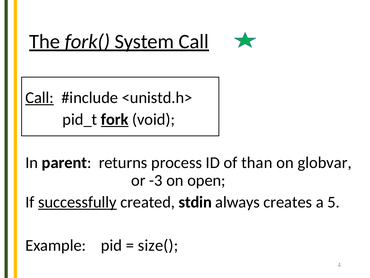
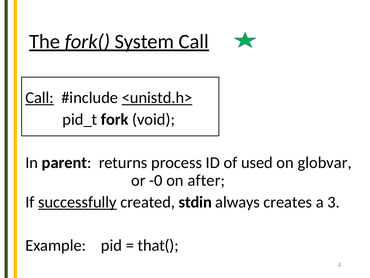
<unistd.h> underline: none -> present
fork underline: present -> none
than: than -> used
-3: -3 -> -0
open: open -> after
5: 5 -> 3
size(: size( -> that(
